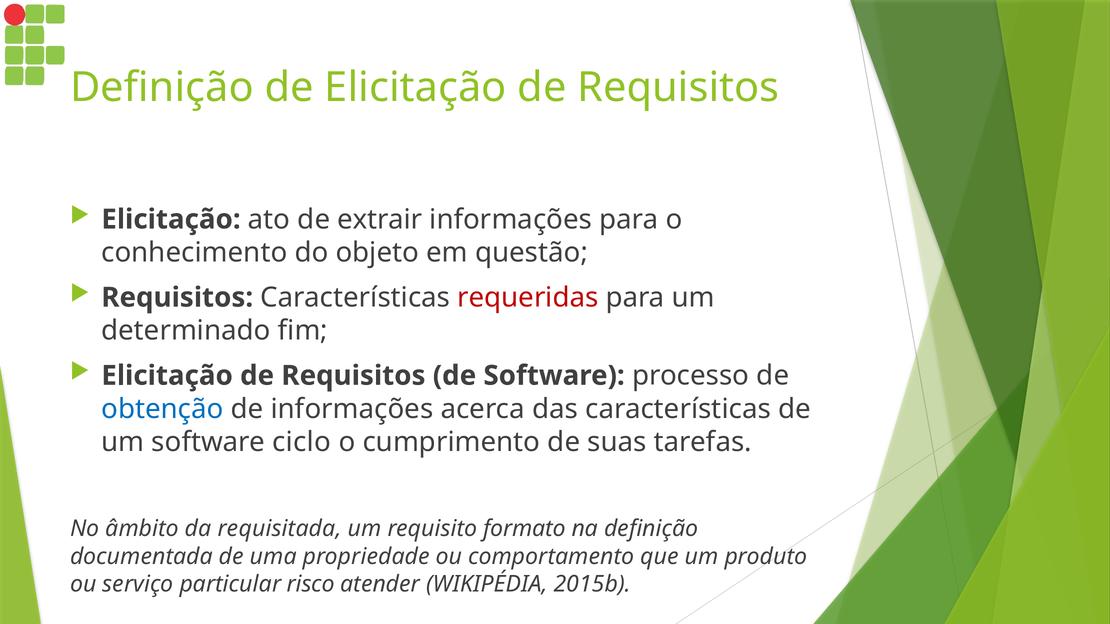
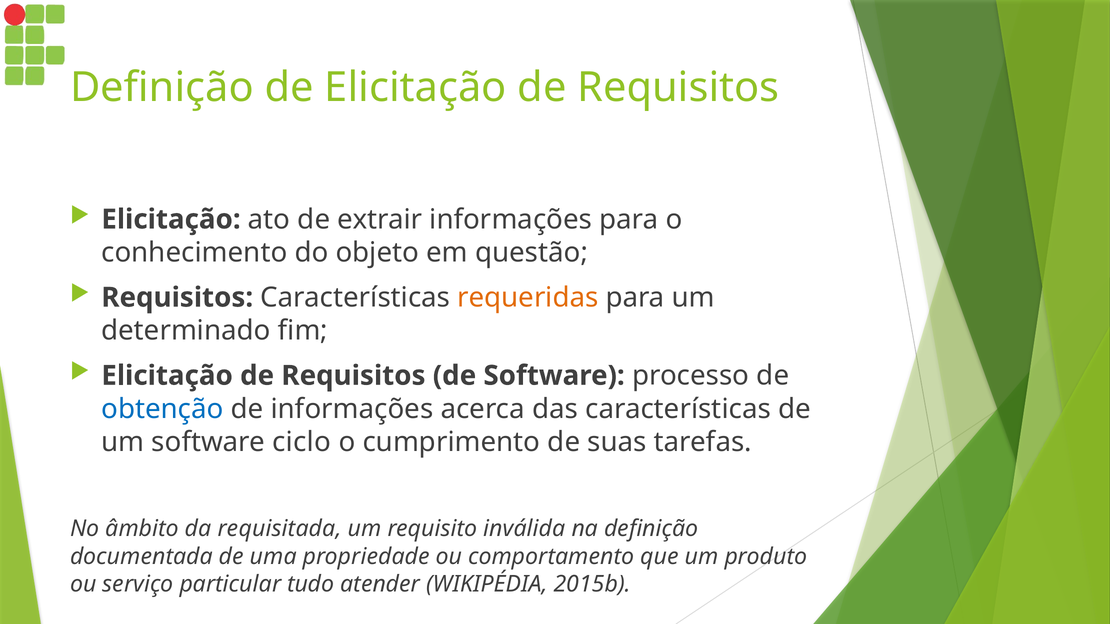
requeridas colour: red -> orange
formato: formato -> inválida
risco: risco -> tudo
